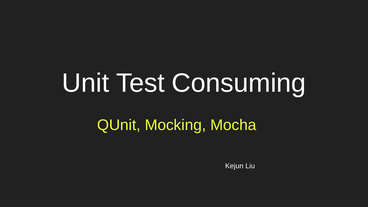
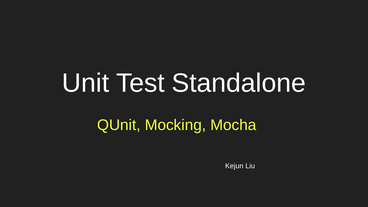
Consuming: Consuming -> Standalone
